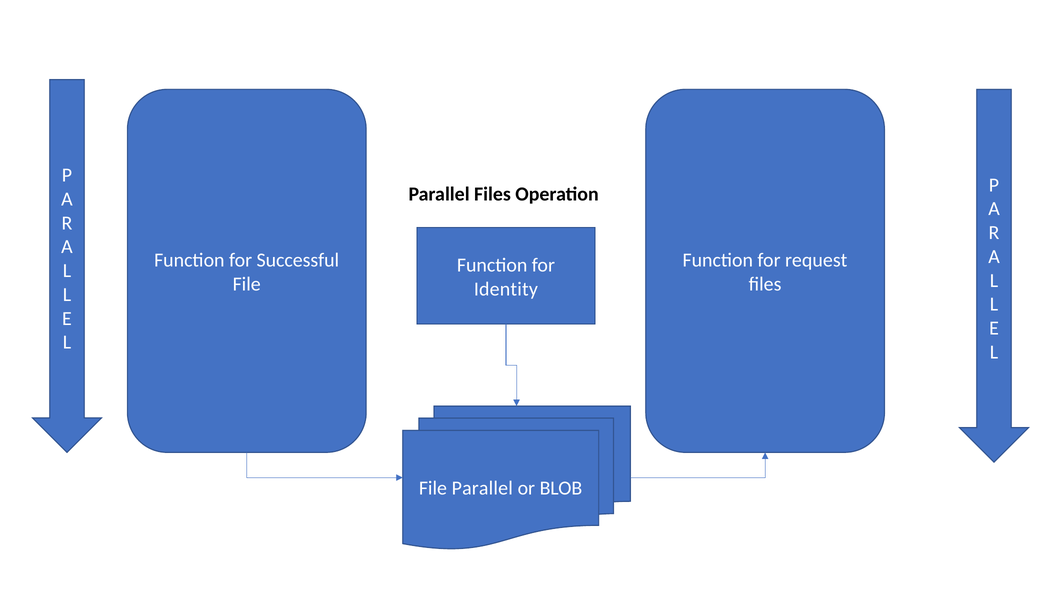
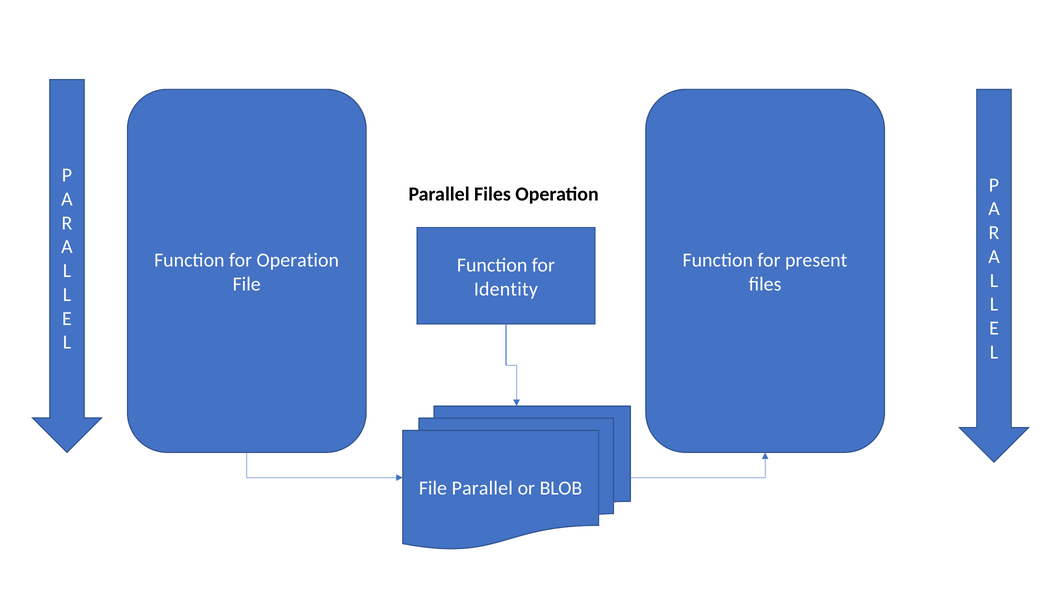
for Successful: Successful -> Operation
request: request -> present
